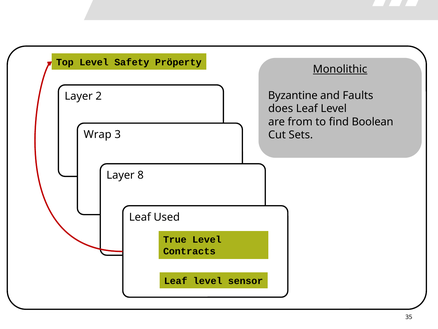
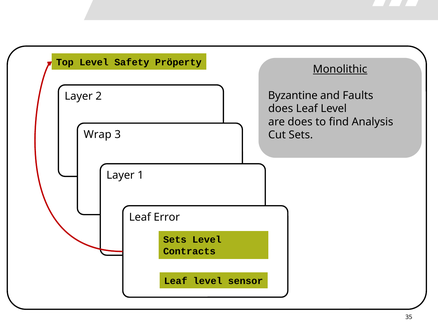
are from: from -> does
Boolean: Boolean -> Analysis
8: 8 -> 1
Used: Used -> Error
True at (175, 239): True -> Sets
